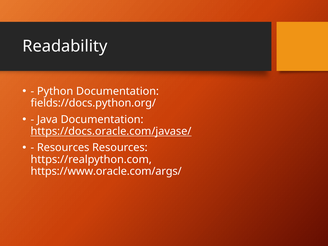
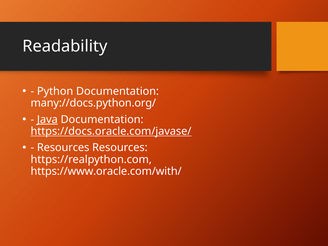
fields://docs.python.org/: fields://docs.python.org/ -> many://docs.python.org/
Java underline: none -> present
https://www.oracle.com/args/: https://www.oracle.com/args/ -> https://www.oracle.com/with/
